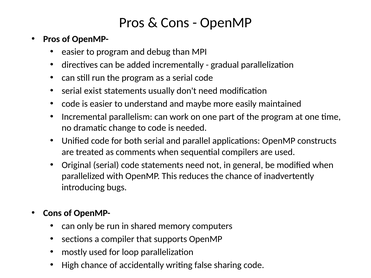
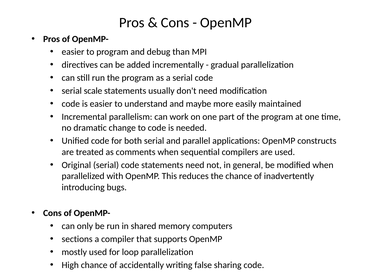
exist: exist -> scale
